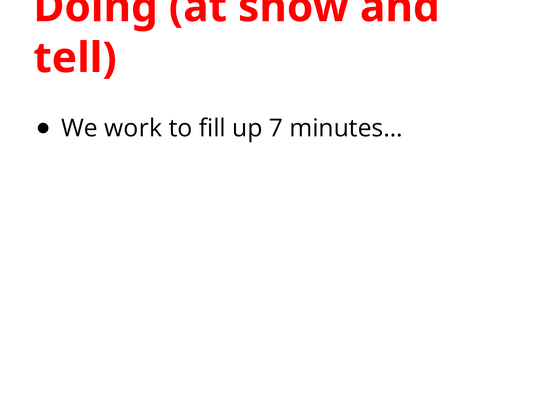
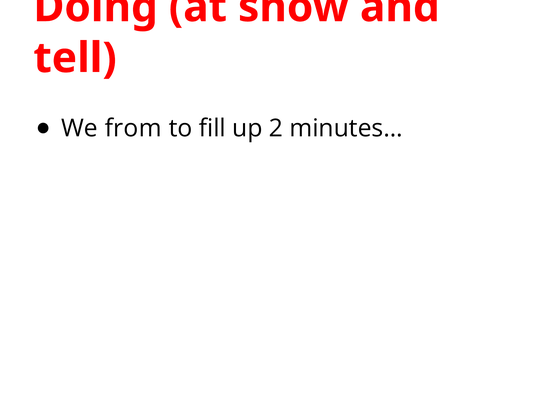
work: work -> from
7: 7 -> 2
